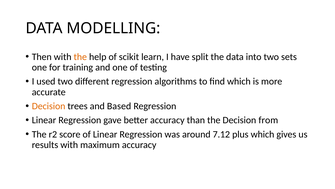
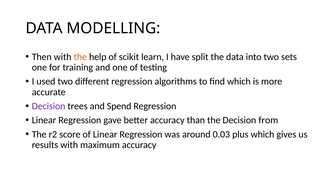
Decision at (49, 106) colour: orange -> purple
Based: Based -> Spend
7.12: 7.12 -> 0.03
